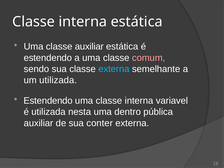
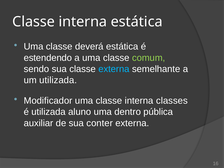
classe auxiliar: auxiliar -> deverá
comum colour: pink -> light green
Estendendo at (48, 101): Estendendo -> Modificador
variavel: variavel -> classes
nesta: nesta -> aluno
